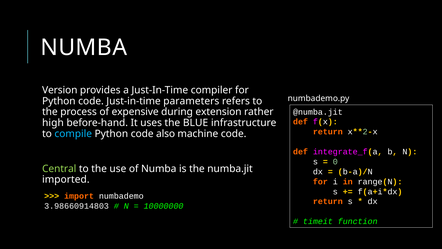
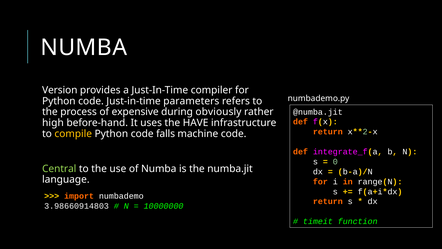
extension: extension -> obviously
BLUE: BLUE -> HAVE
compile colour: light blue -> yellow
also: also -> falls
imported: imported -> language
